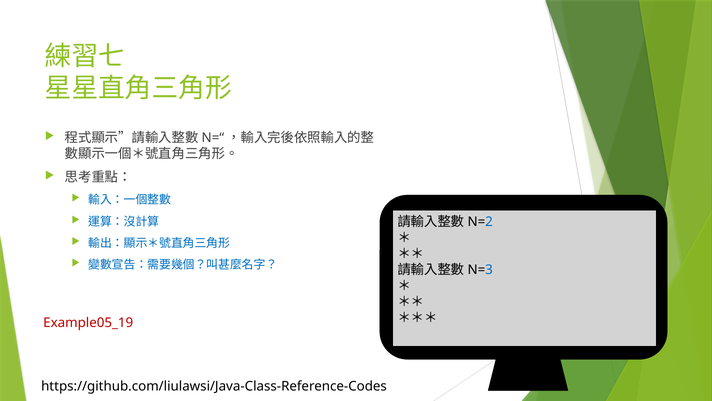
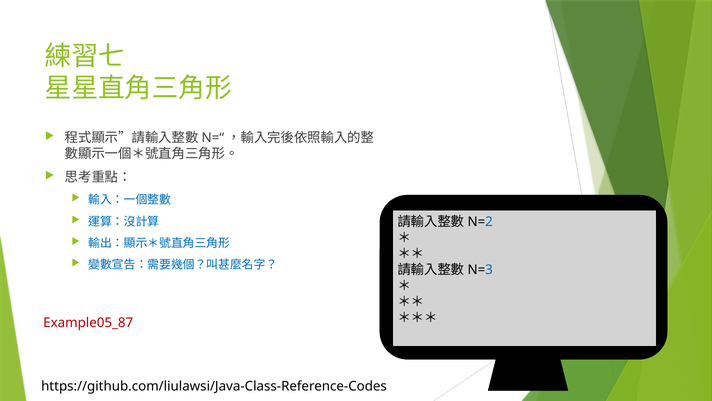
Example05_19: Example05_19 -> Example05_87
